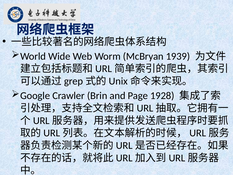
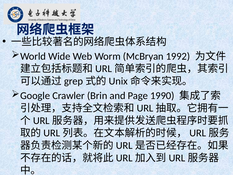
1939: 1939 -> 1992
1928: 1928 -> 1990
